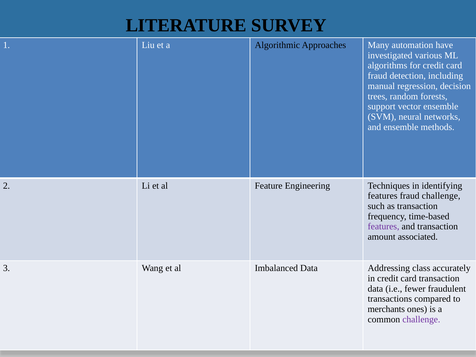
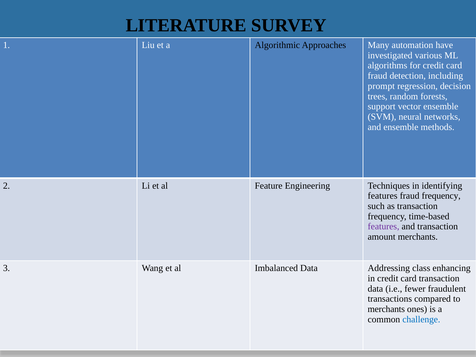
manual: manual -> prompt
fraud challenge: challenge -> frequency
amount associated: associated -> merchants
accurately: accurately -> enhancing
challenge at (421, 319) colour: purple -> blue
